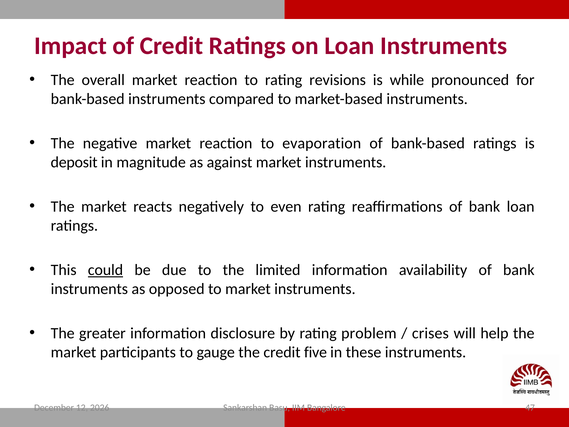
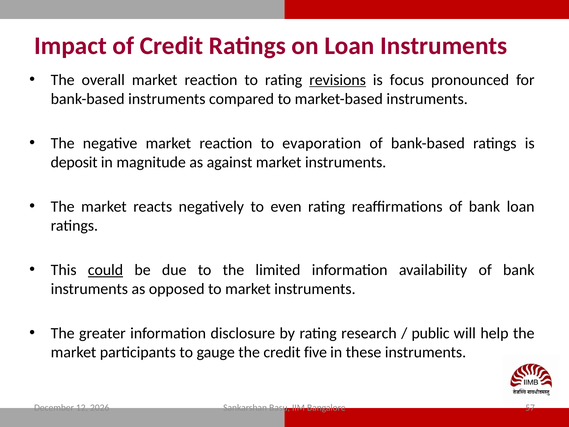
revisions underline: none -> present
while: while -> focus
problem: problem -> research
crises: crises -> public
47: 47 -> 57
